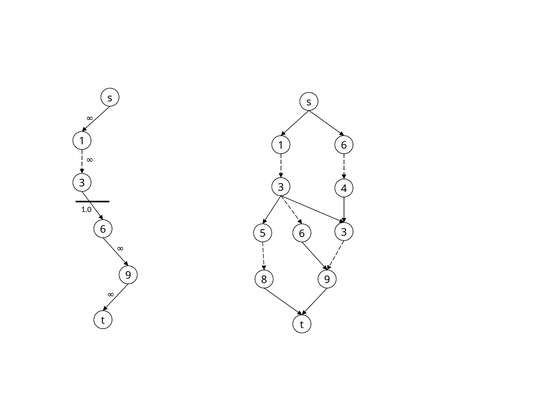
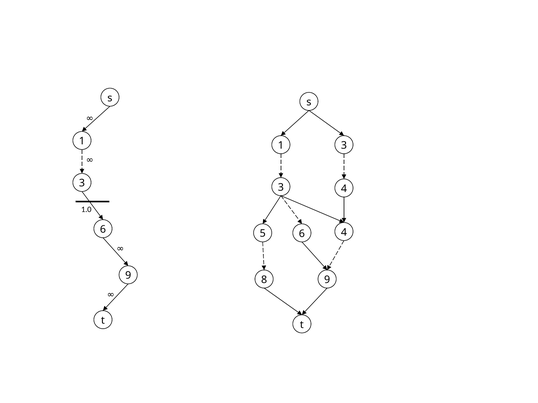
6 at (344, 146): 6 -> 3
6 3: 3 -> 4
